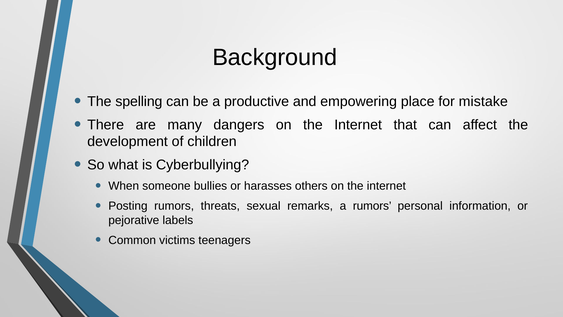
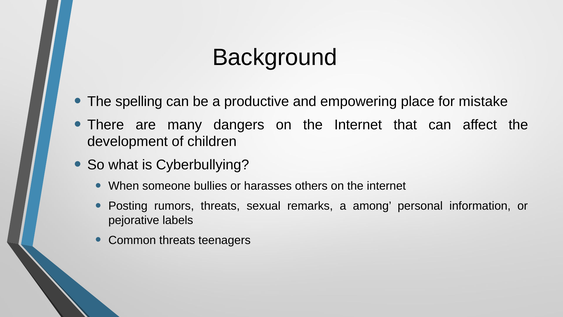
a rumors: rumors -> among
Common victims: victims -> threats
